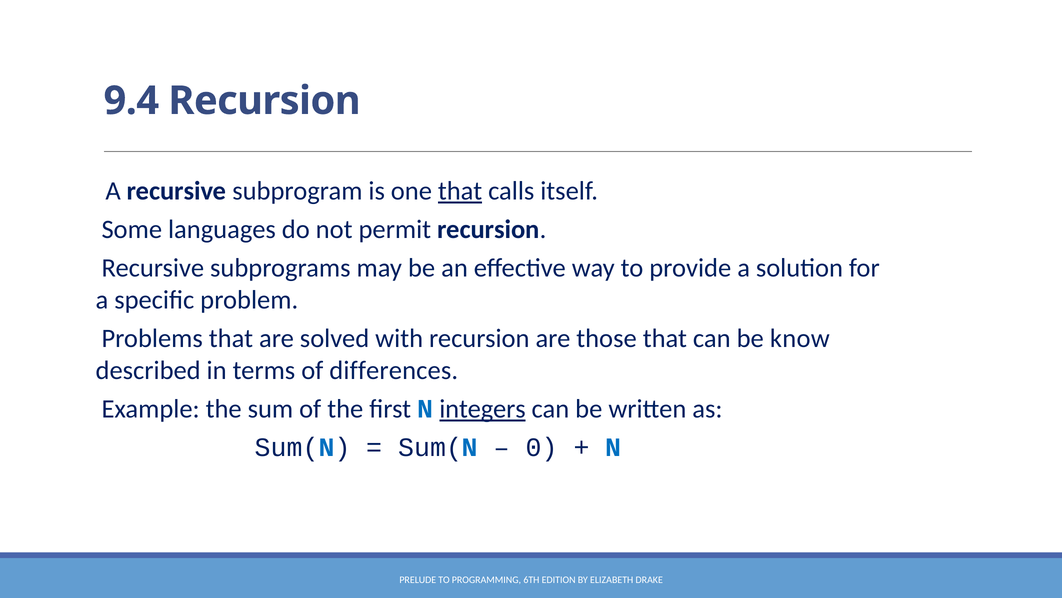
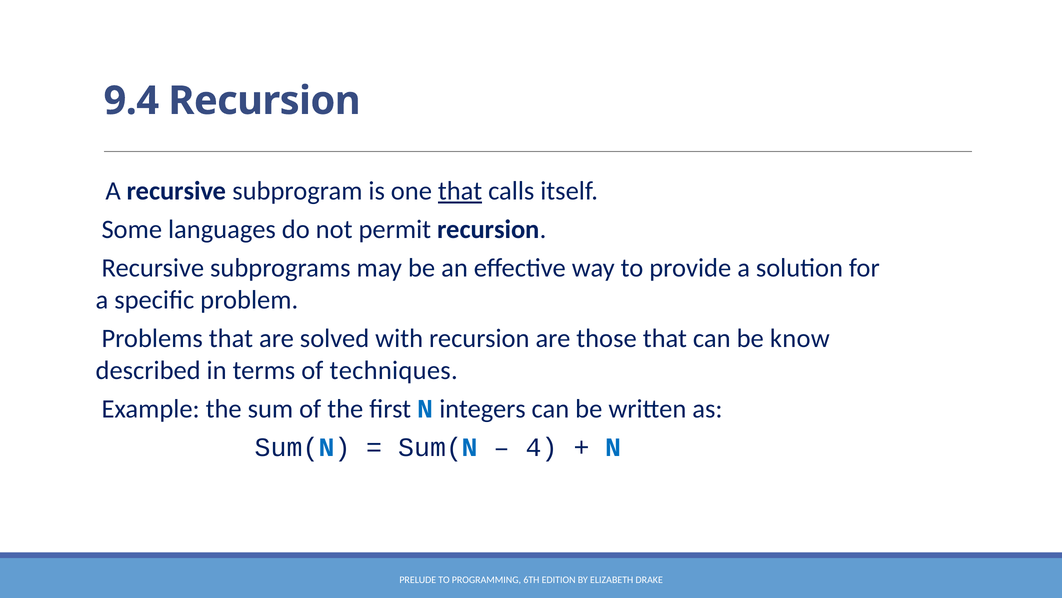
differences: differences -> techniques
integers underline: present -> none
0: 0 -> 4
